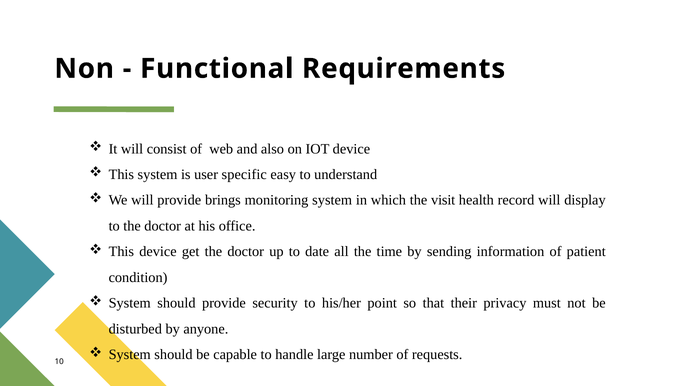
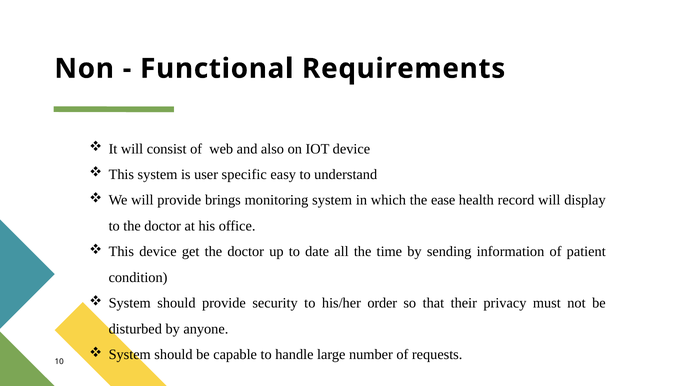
visit: visit -> ease
point: point -> order
